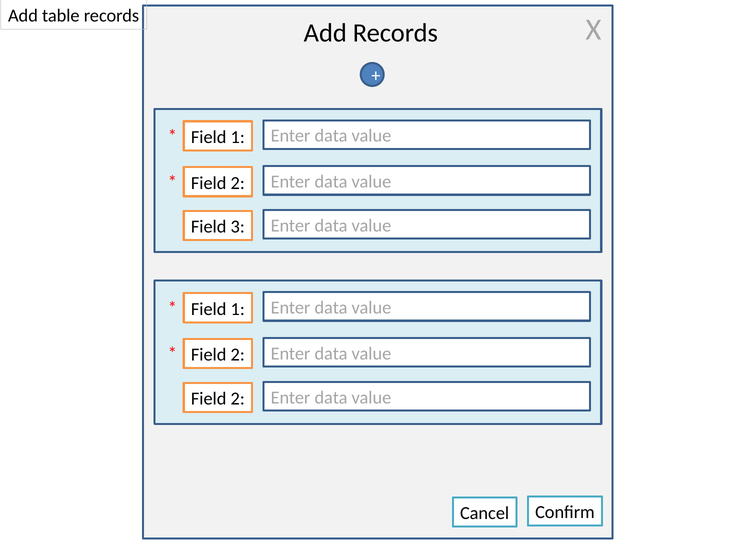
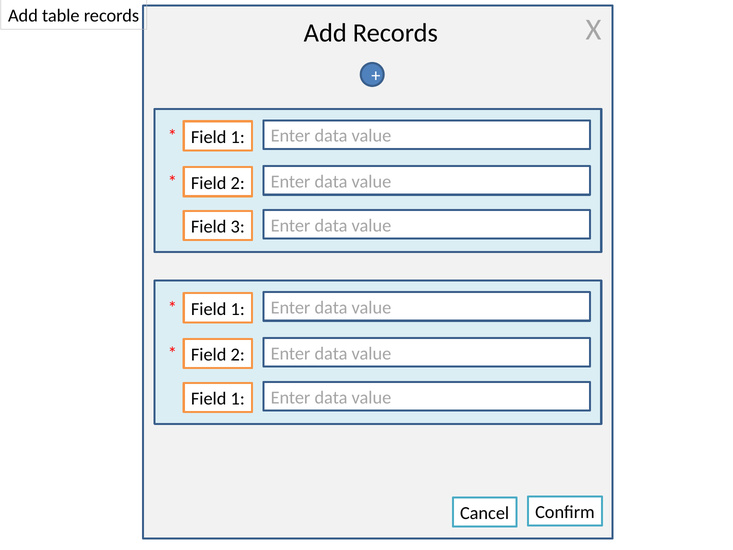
2 at (238, 399): 2 -> 1
